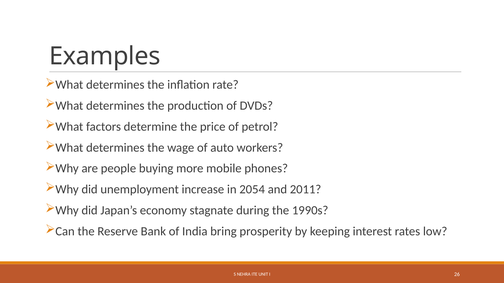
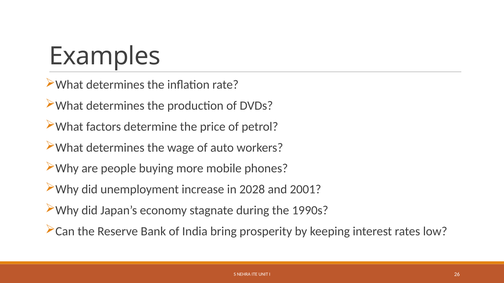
2054: 2054 -> 2028
2011: 2011 -> 2001
